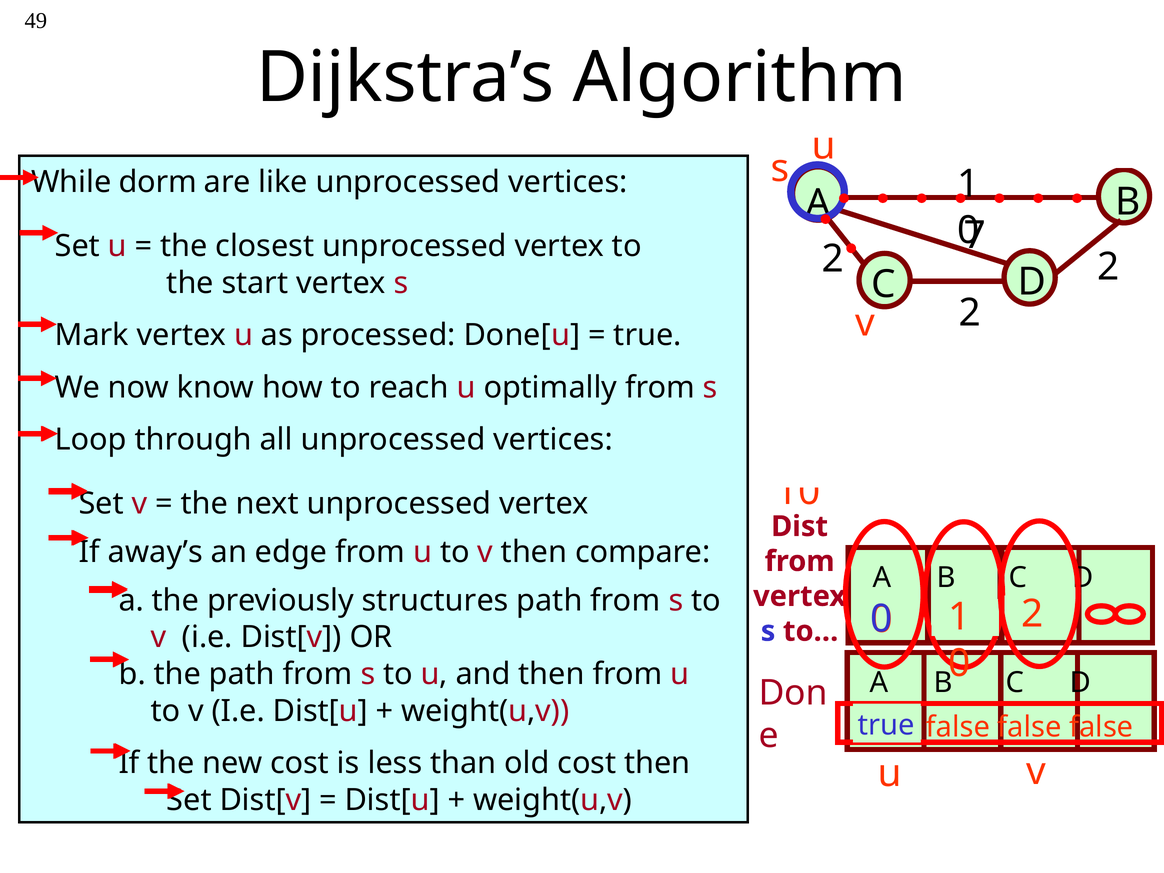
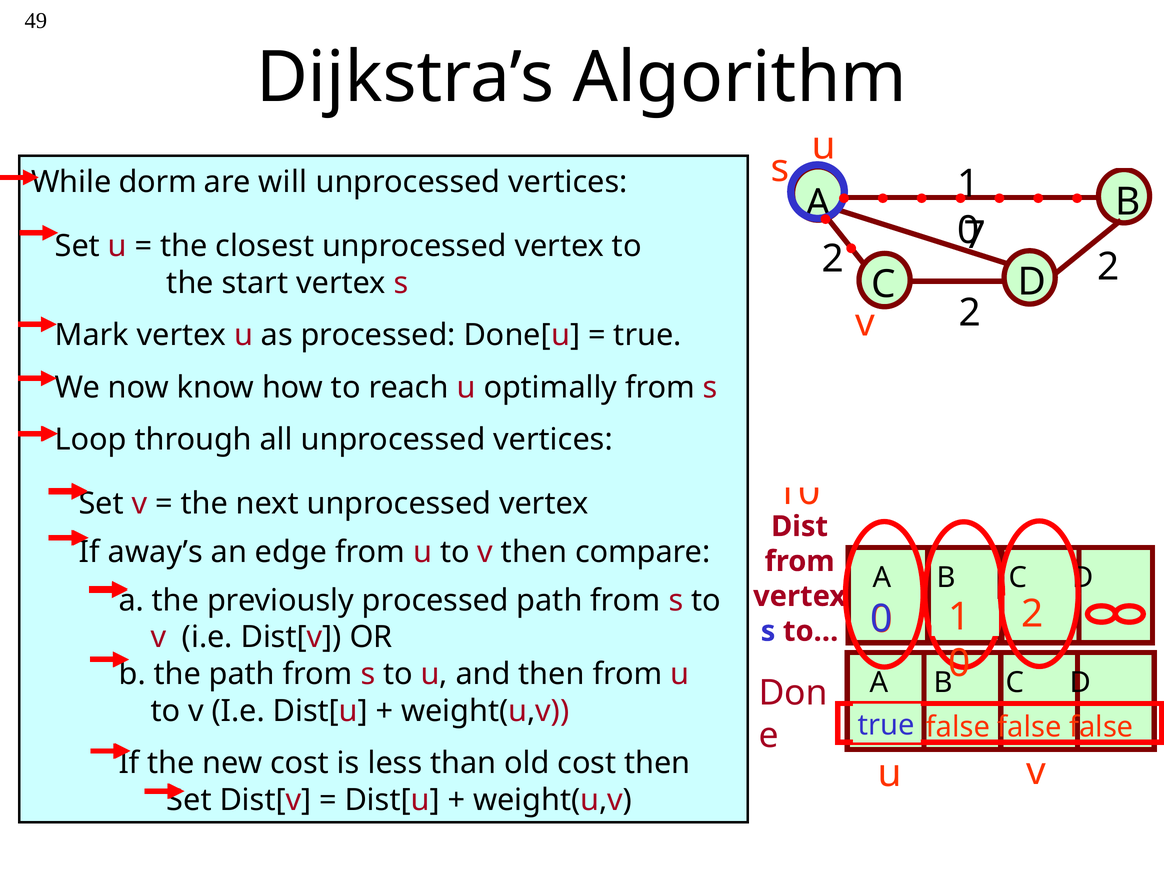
like: like -> will
previously structures: structures -> processed
